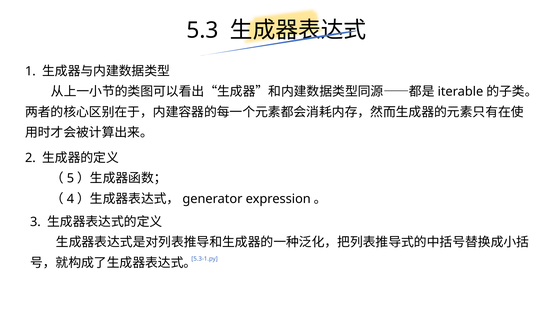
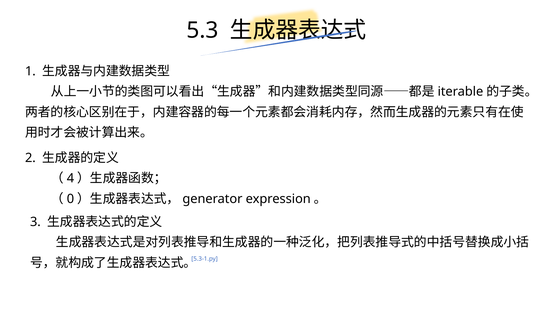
5: 5 -> 4
4: 4 -> 0
